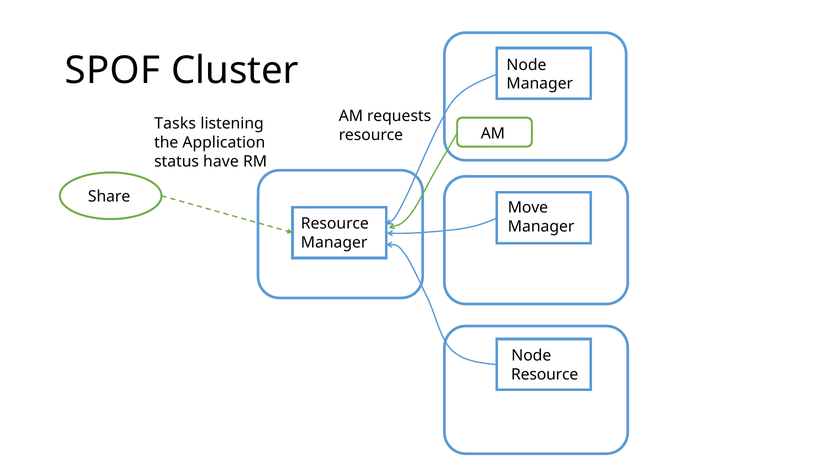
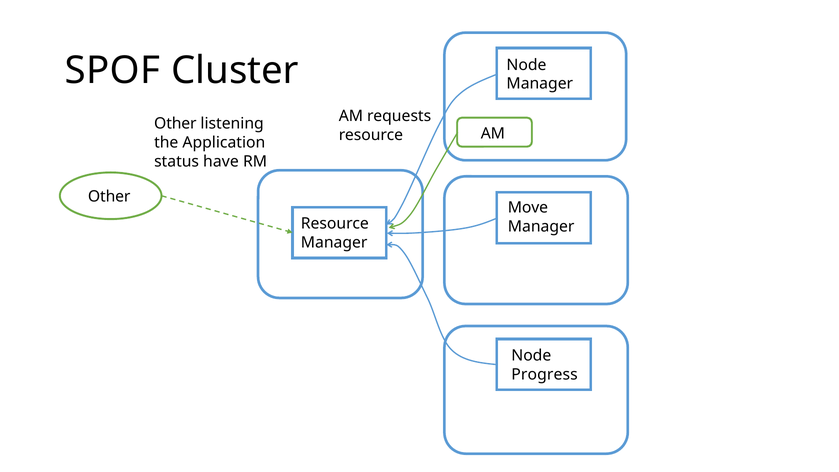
Tasks at (175, 124): Tasks -> Other
Share at (109, 197): Share -> Other
Resource at (545, 375): Resource -> Progress
